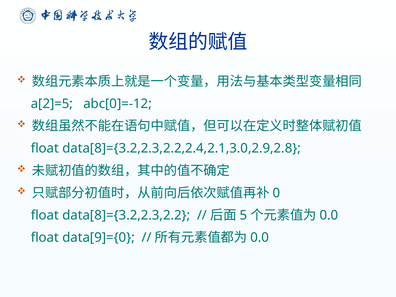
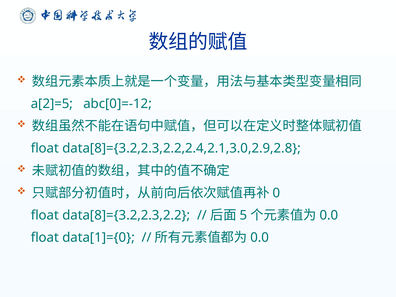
data[9]={0: data[9]={0 -> data[1]={0
